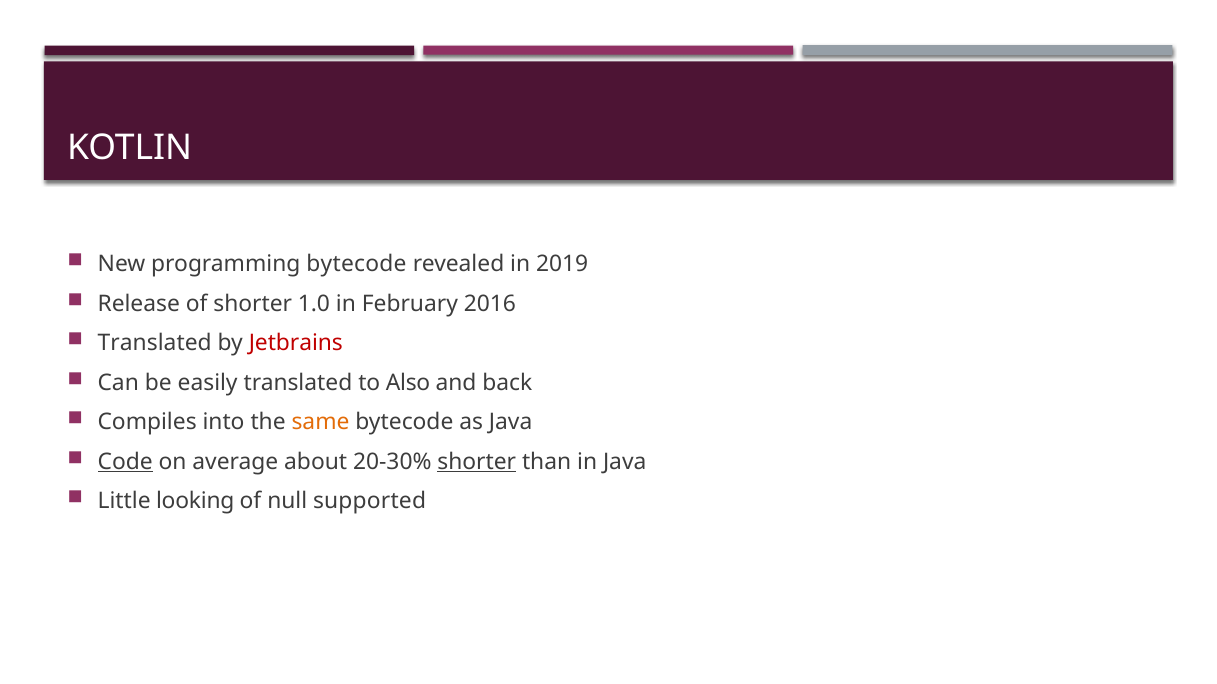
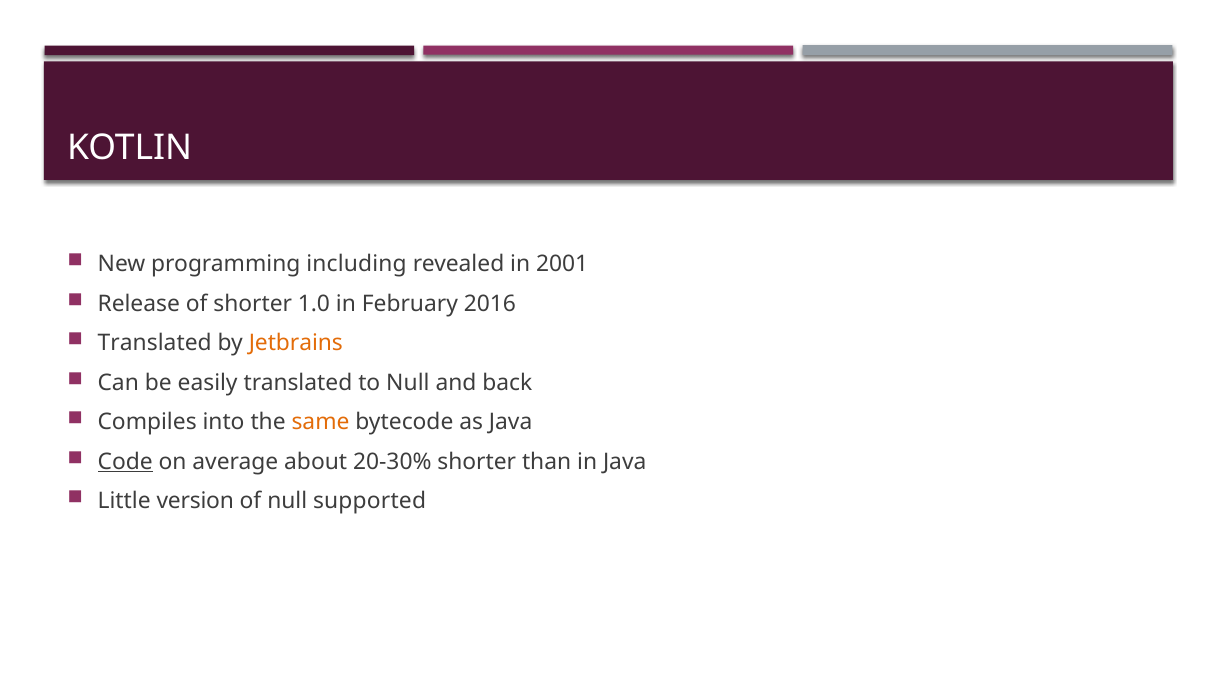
programming bytecode: bytecode -> including
2019: 2019 -> 2001
Jetbrains colour: red -> orange
to Also: Also -> Null
shorter at (477, 462) underline: present -> none
looking: looking -> version
